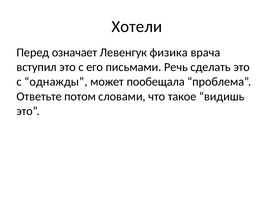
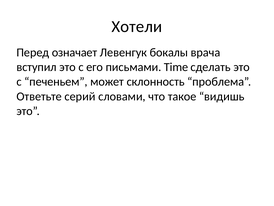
физика: физика -> бокалы
Речь: Речь -> Time
однажды: однажды -> печеньем
пообещала: пообещала -> склонность
потом: потом -> серий
